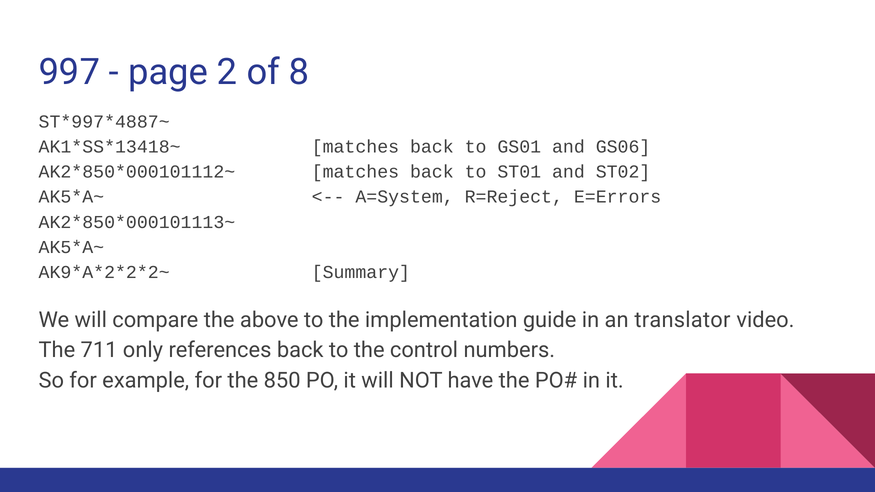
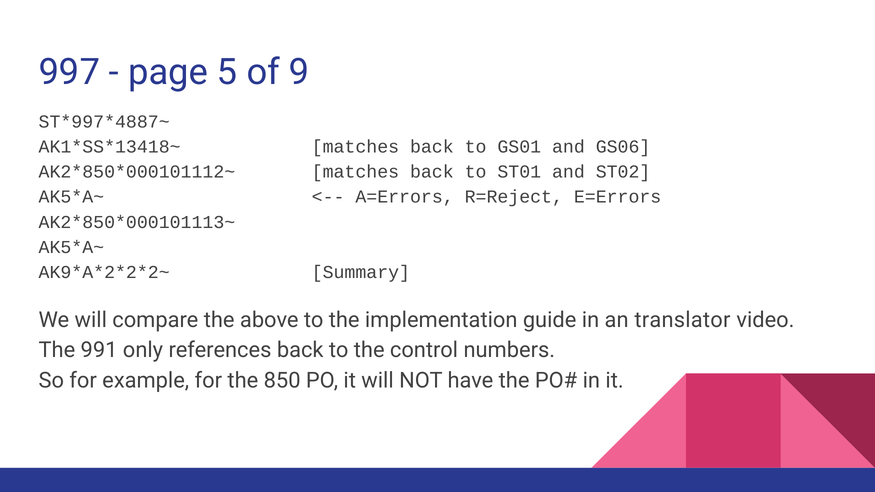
2: 2 -> 5
8: 8 -> 9
A=System: A=System -> A=Errors
711: 711 -> 991
